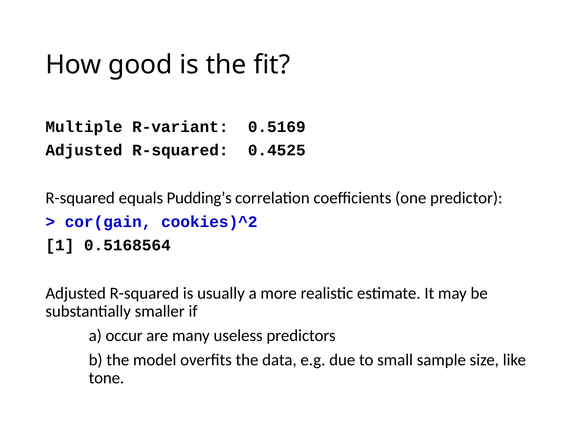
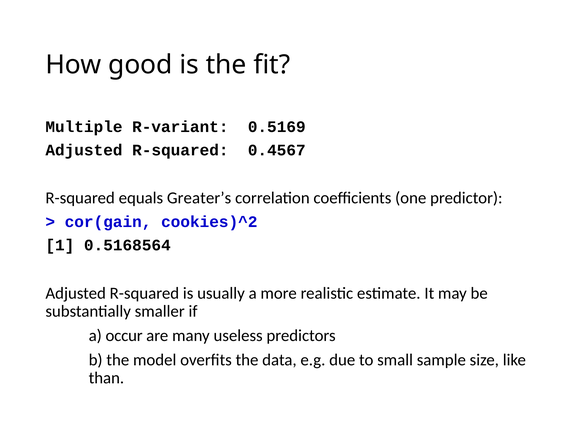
0.4525: 0.4525 -> 0.4567
Pudding’s: Pudding’s -> Greater’s
tone: tone -> than
